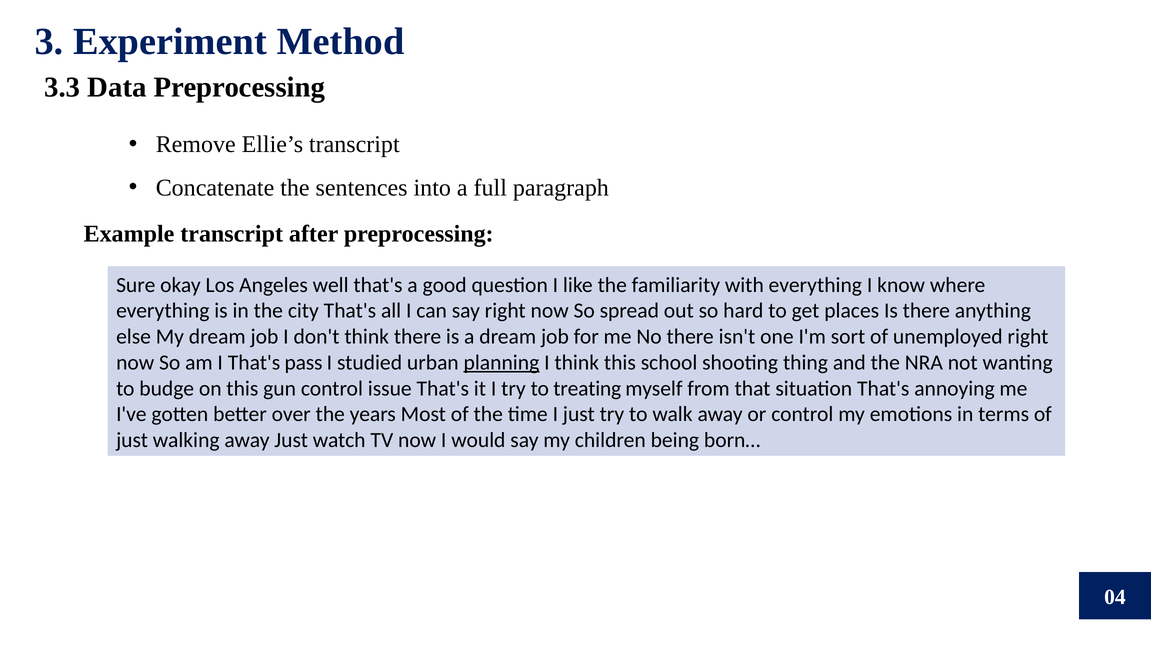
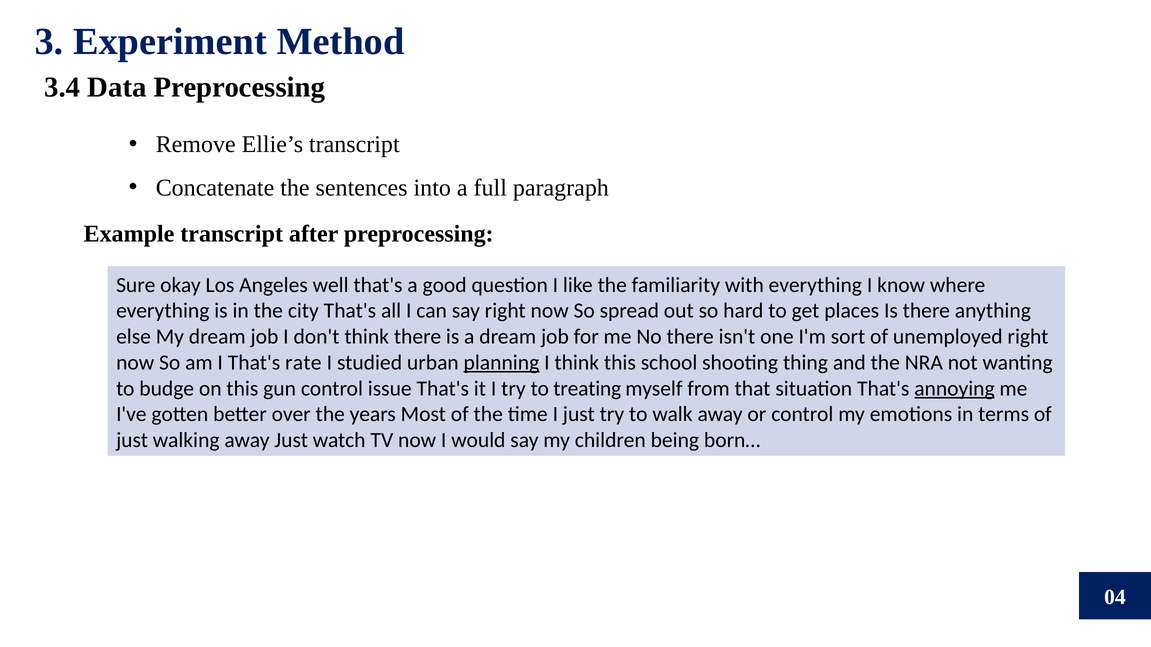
3.3: 3.3 -> 3.4
pass: pass -> rate
annoying underline: none -> present
